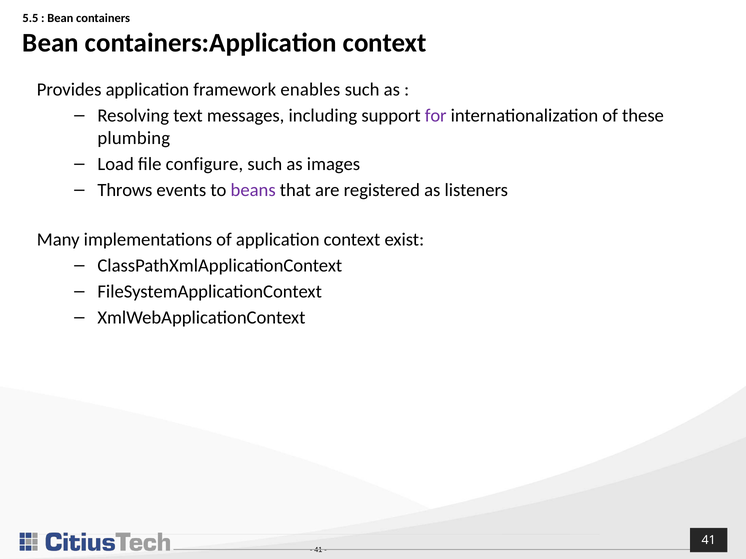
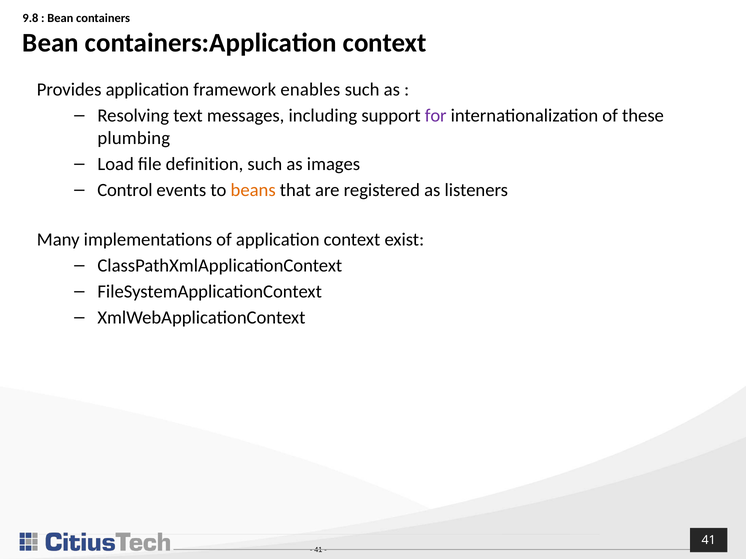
5.5: 5.5 -> 9.8
configure: configure -> definition
Throws: Throws -> Control
beans colour: purple -> orange
